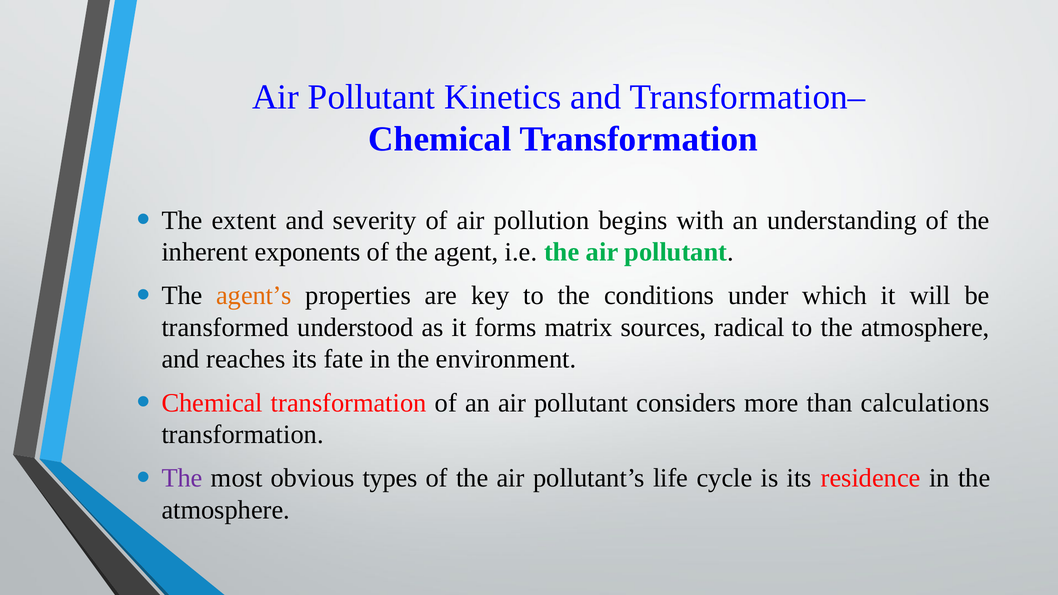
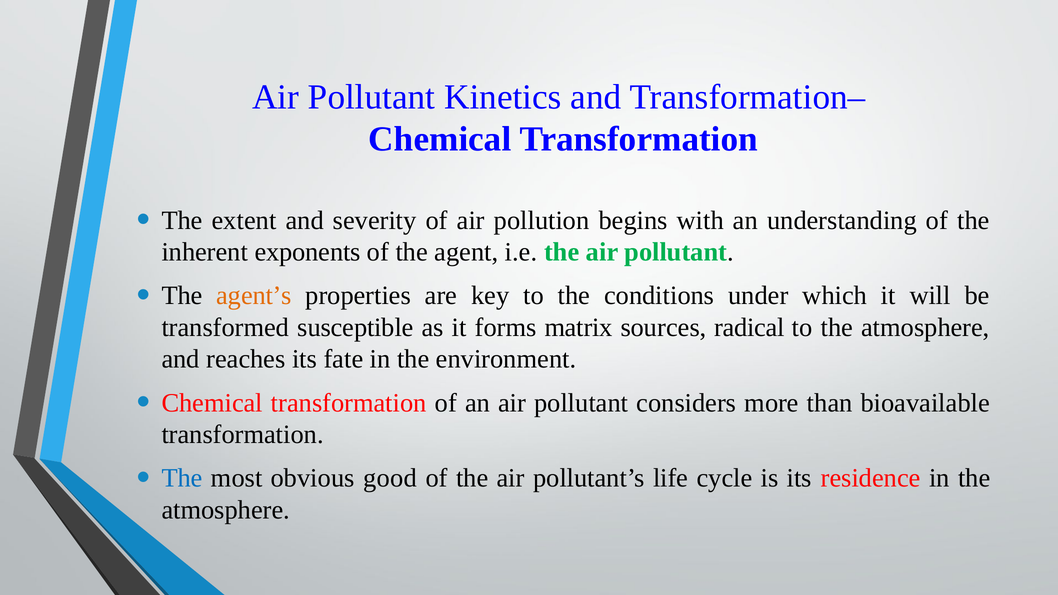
understood: understood -> susceptible
calculations: calculations -> bioavailable
The at (182, 478) colour: purple -> blue
types: types -> good
